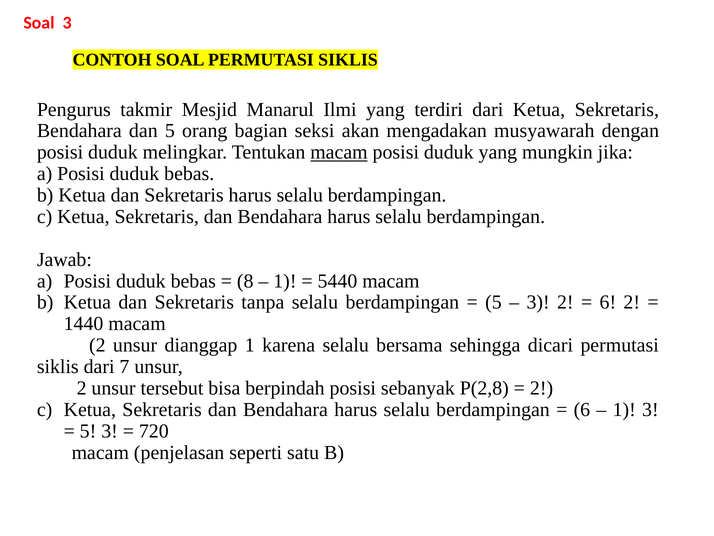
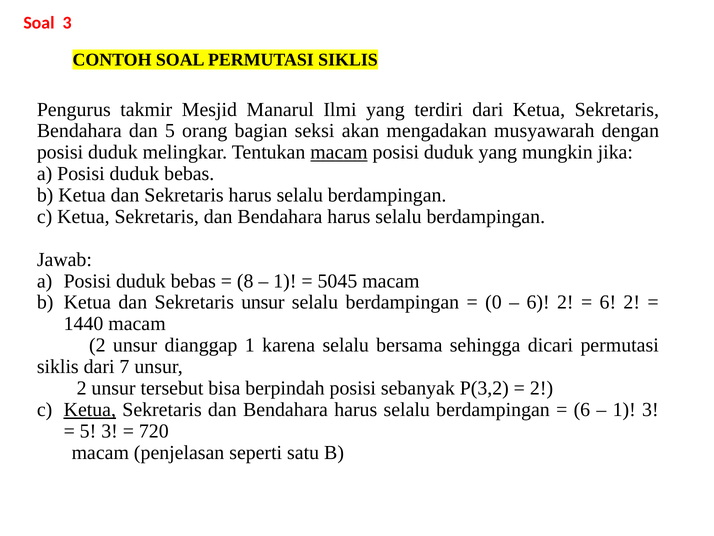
5440: 5440 -> 5045
Sekretaris tanpa: tanpa -> unsur
5 at (493, 302): 5 -> 0
3 at (538, 302): 3 -> 6
P(2,8: P(2,8 -> P(3,2
Ketua at (90, 409) underline: none -> present
